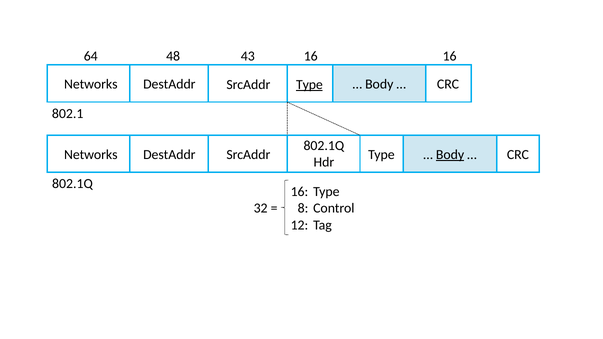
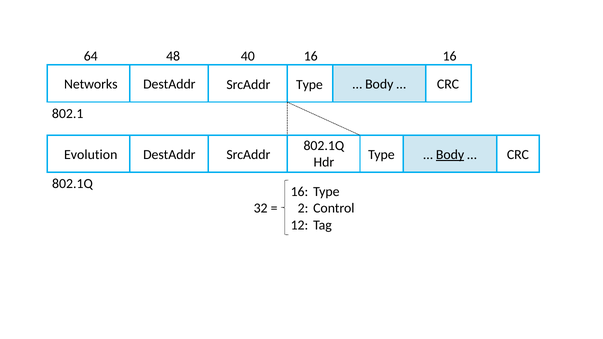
43: 43 -> 40
Type at (309, 85) underline: present -> none
Networks at (91, 155): Networks -> Evolution
8: 8 -> 2
